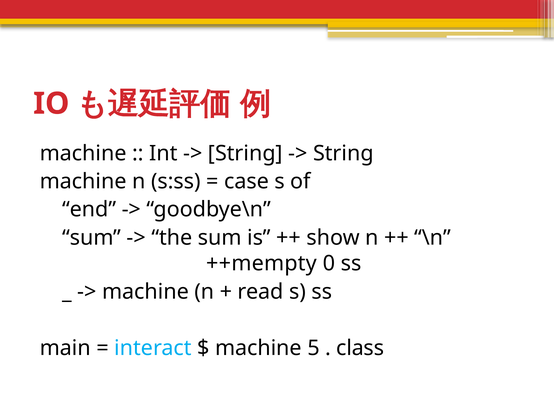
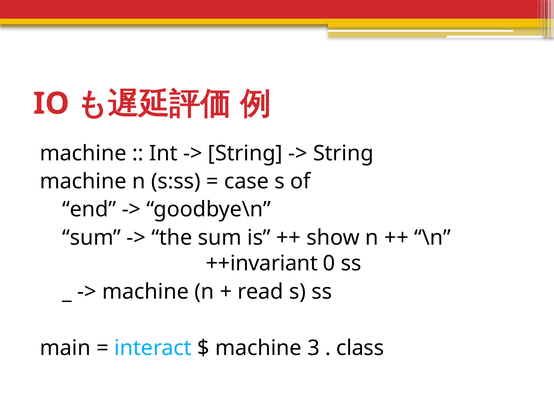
++mempty: ++mempty -> ++invariant
5: 5 -> 3
